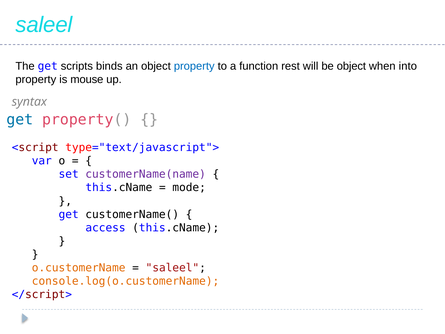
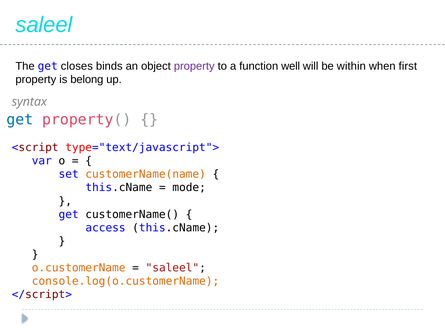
scripts: scripts -> closes
property at (194, 66) colour: blue -> purple
rest: rest -> well
be object: object -> within
into: into -> first
mouse: mouse -> belong
customerName(name colour: purple -> orange
